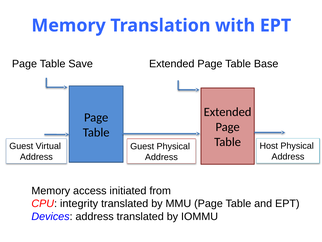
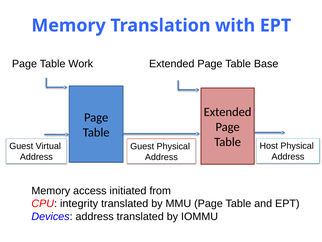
Save: Save -> Work
